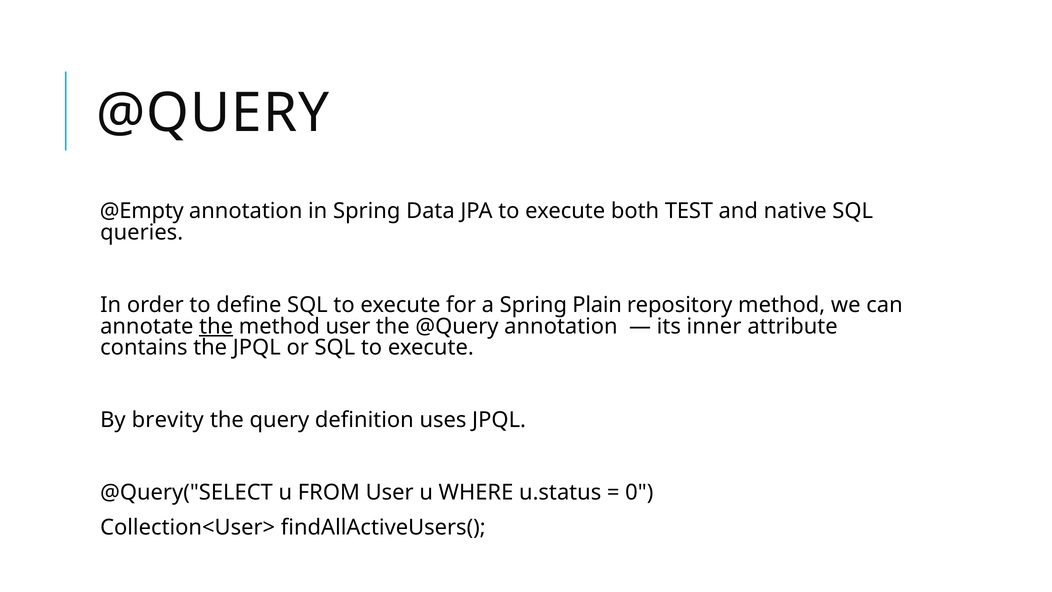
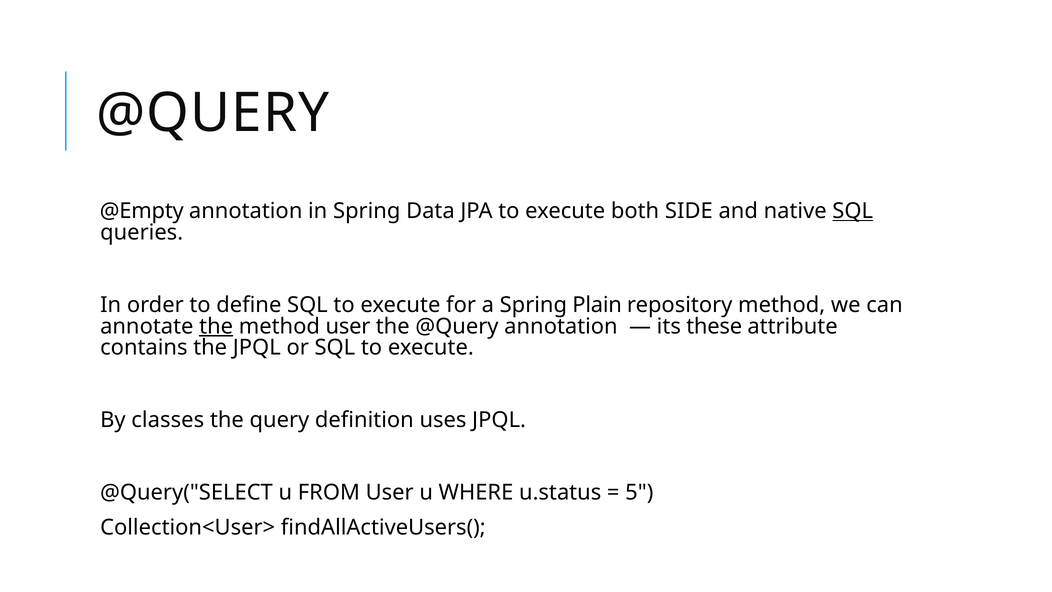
TEST: TEST -> SIDE
SQL at (853, 211) underline: none -> present
inner: inner -> these
brevity: brevity -> classes
0: 0 -> 5
